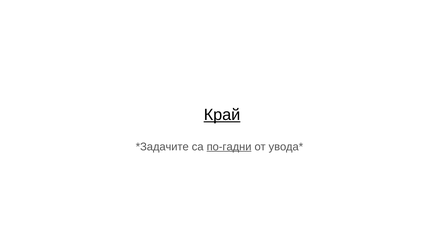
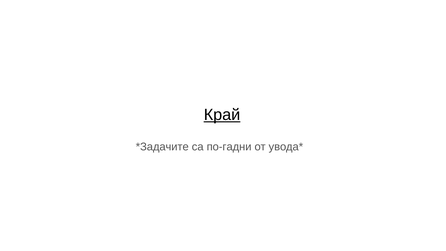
по-гадни underline: present -> none
